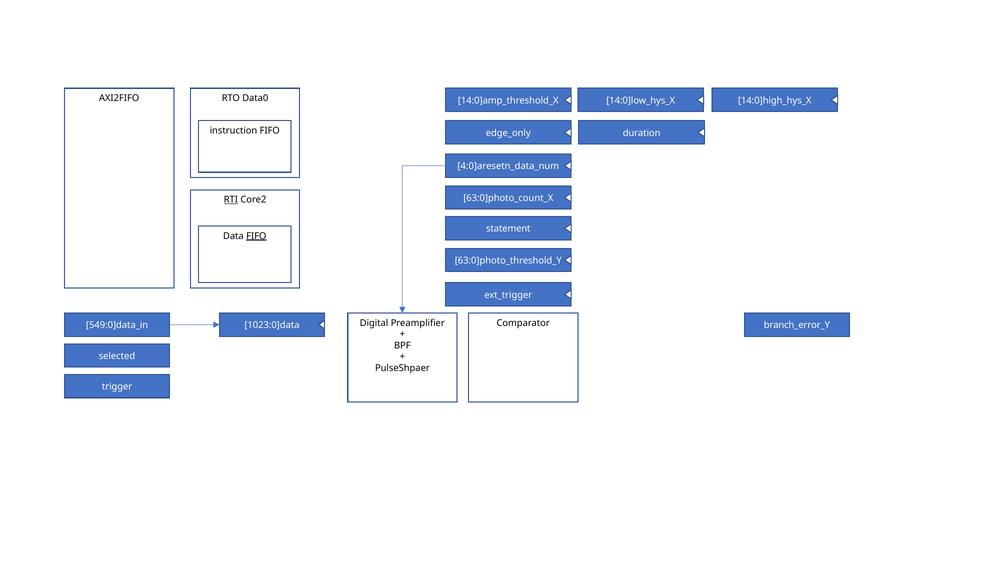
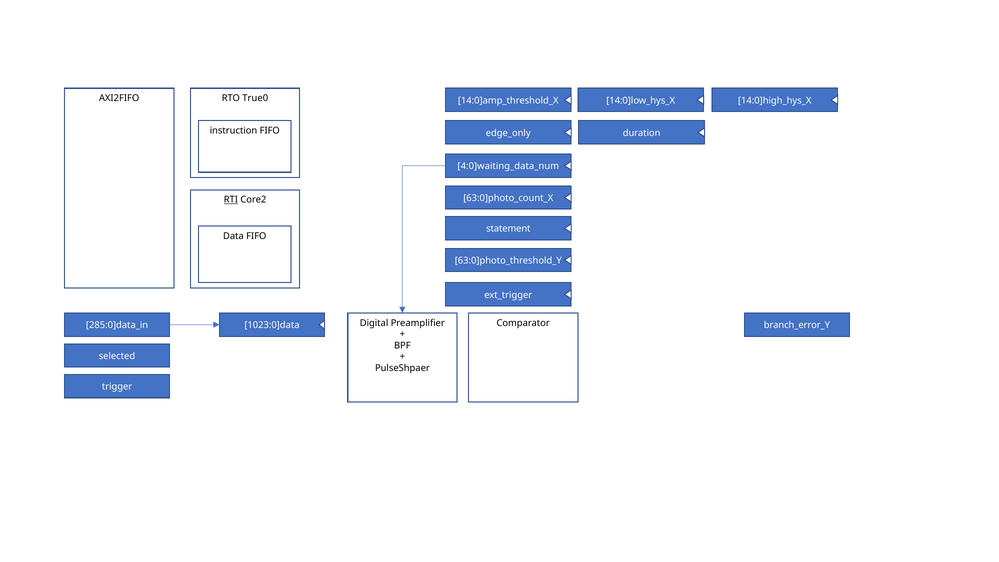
Data0: Data0 -> True0
4:0]aresetn_data_num: 4:0]aresetn_data_num -> 4:0]waiting_data_num
FIFO at (256, 236) underline: present -> none
549:0]data_in: 549:0]data_in -> 285:0]data_in
